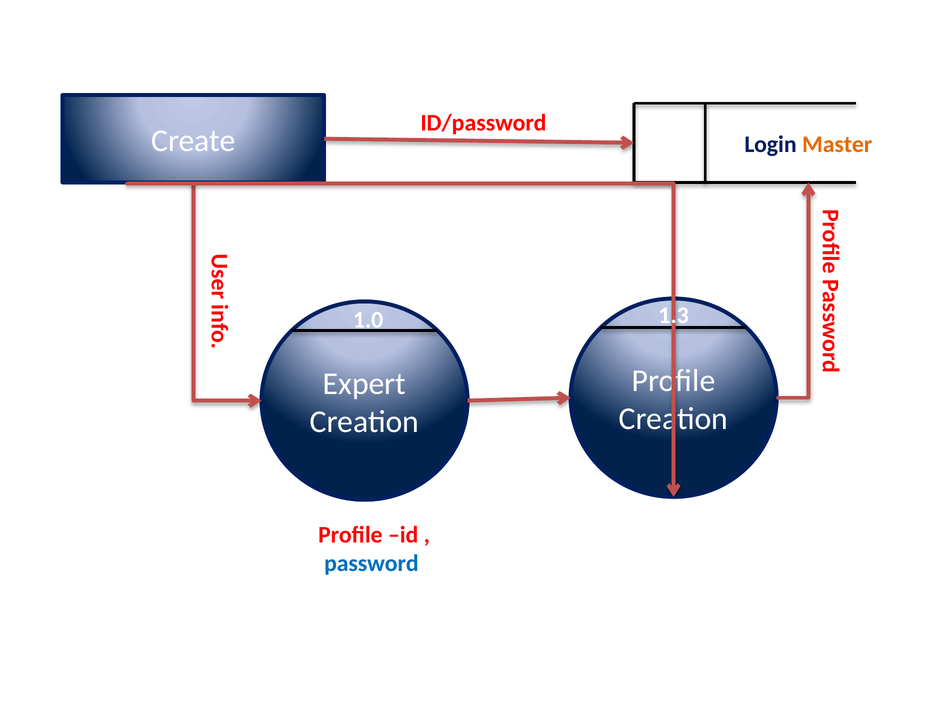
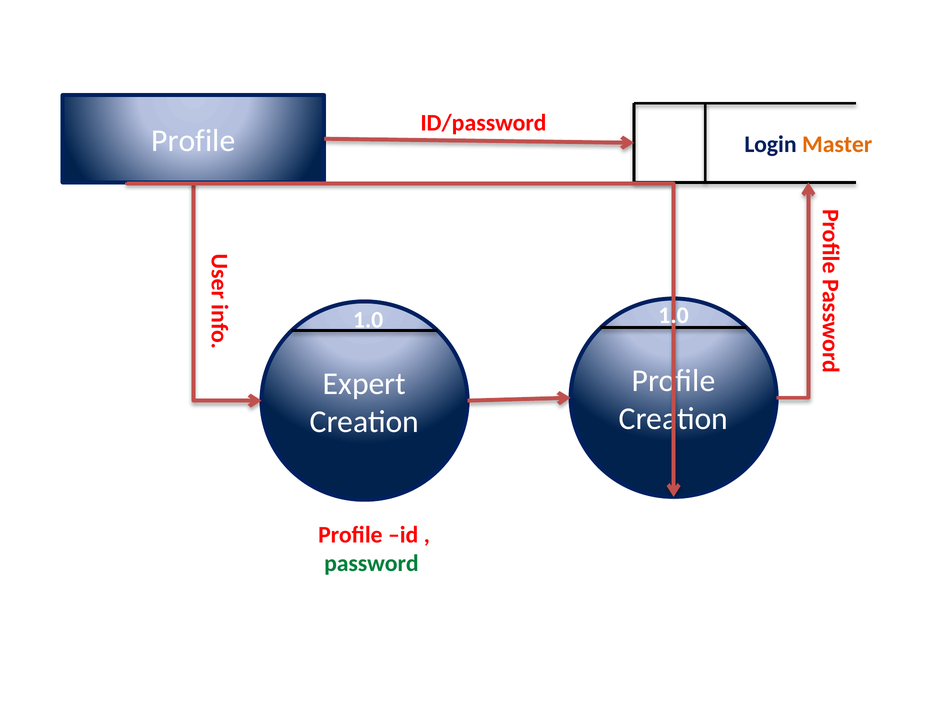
Create at (193, 141): Create -> Profile
1.0 1.3: 1.3 -> 1.0
password colour: blue -> green
